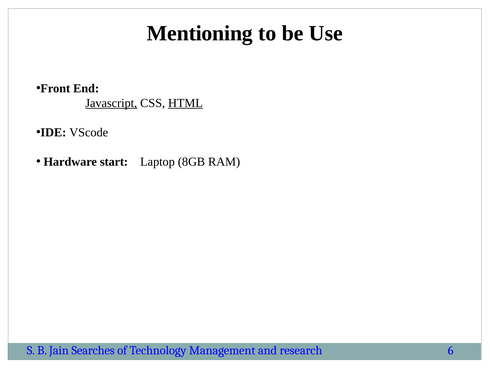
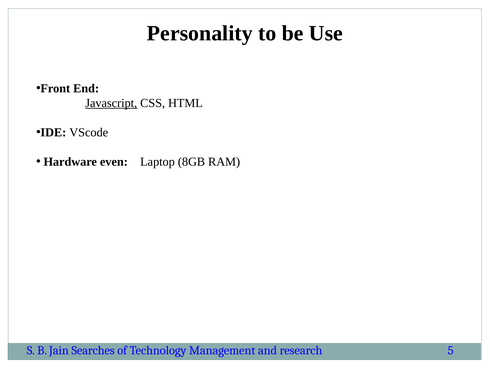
Mentioning: Mentioning -> Personality
HTML underline: present -> none
start: start -> even
6: 6 -> 5
